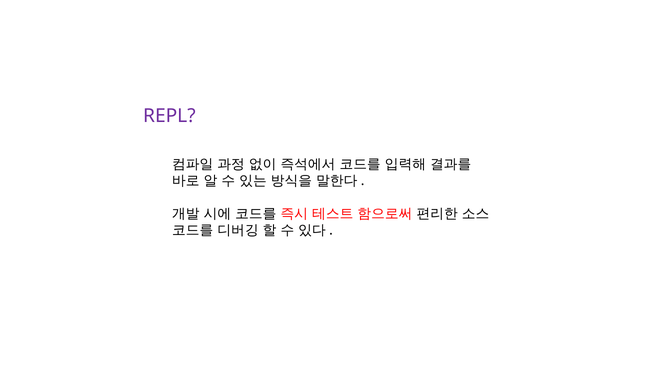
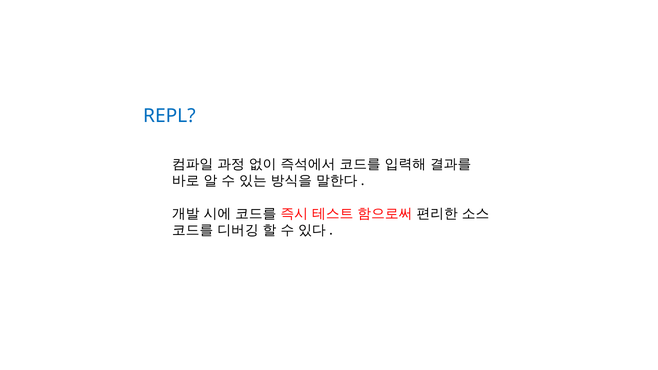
REPL colour: purple -> blue
